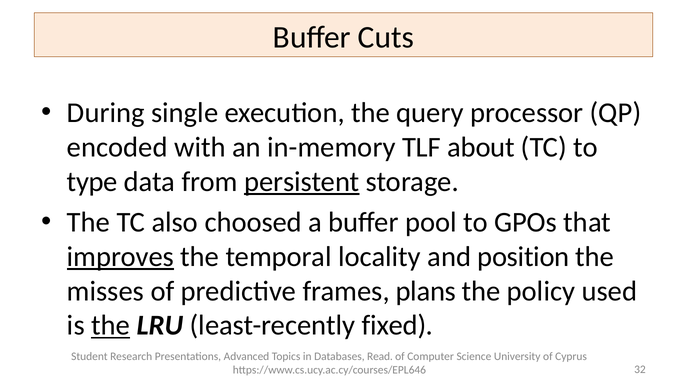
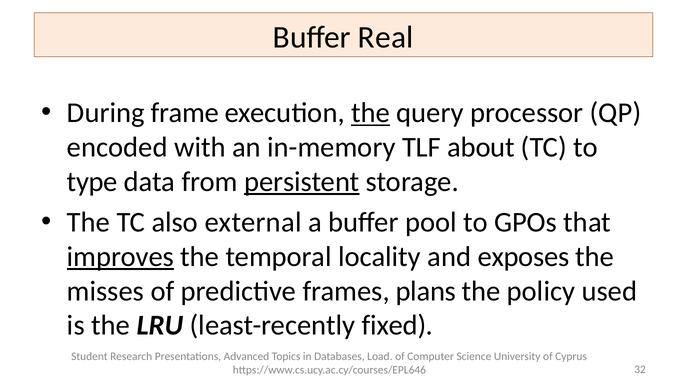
Cuts: Cuts -> Real
single: single -> frame
the at (371, 113) underline: none -> present
choosed: choosed -> external
position: position -> exposes
the at (111, 325) underline: present -> none
Read: Read -> Load
